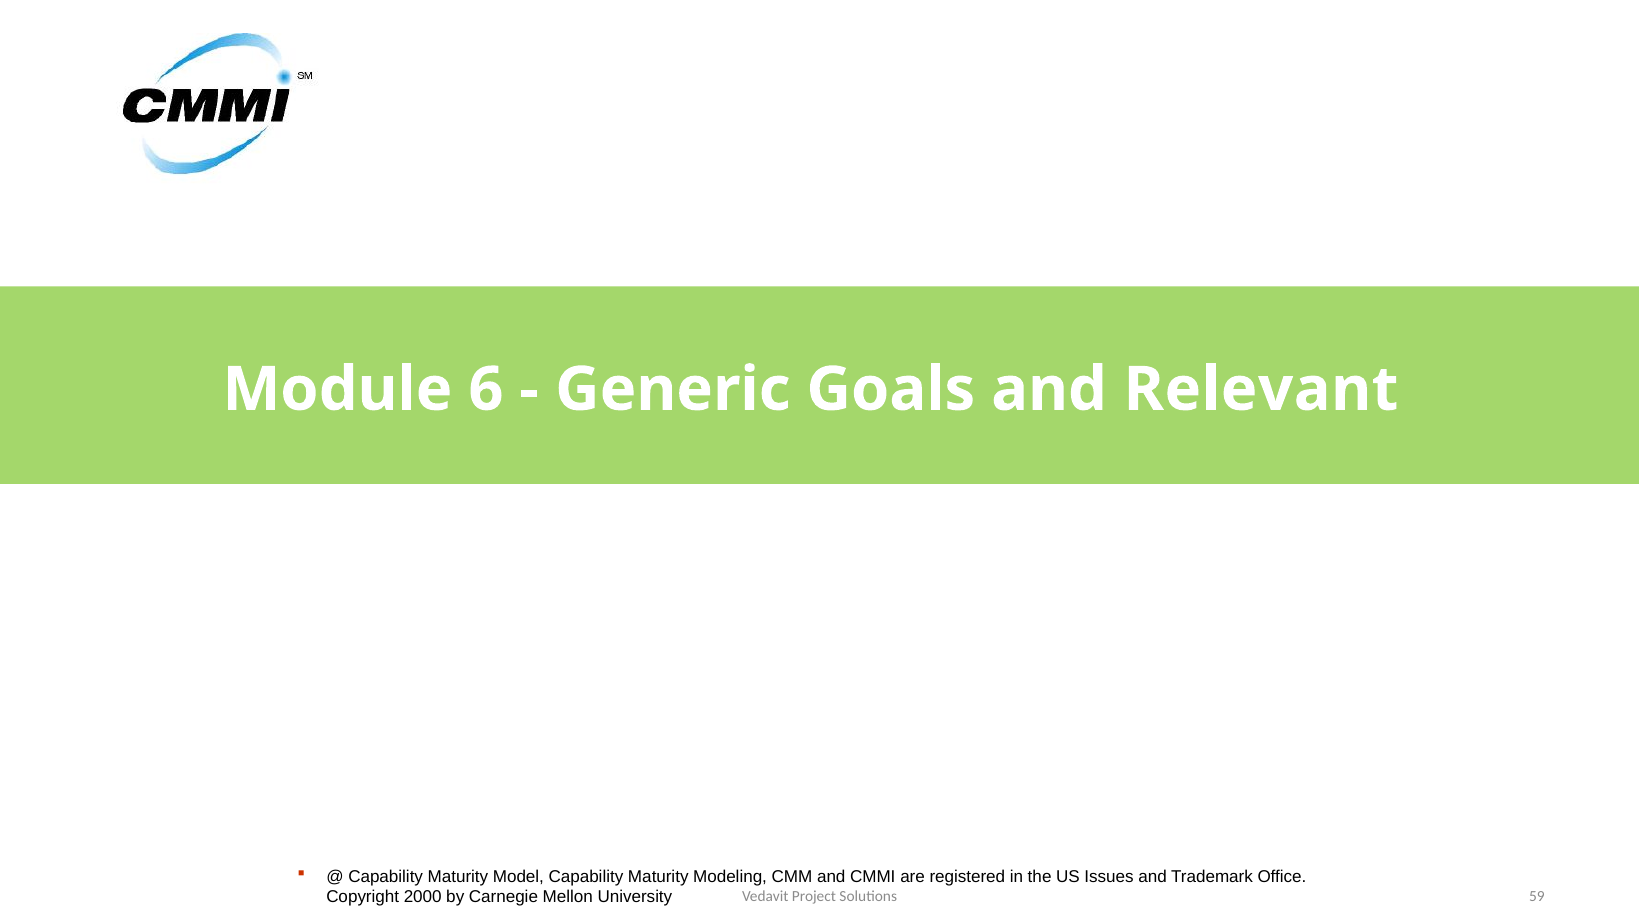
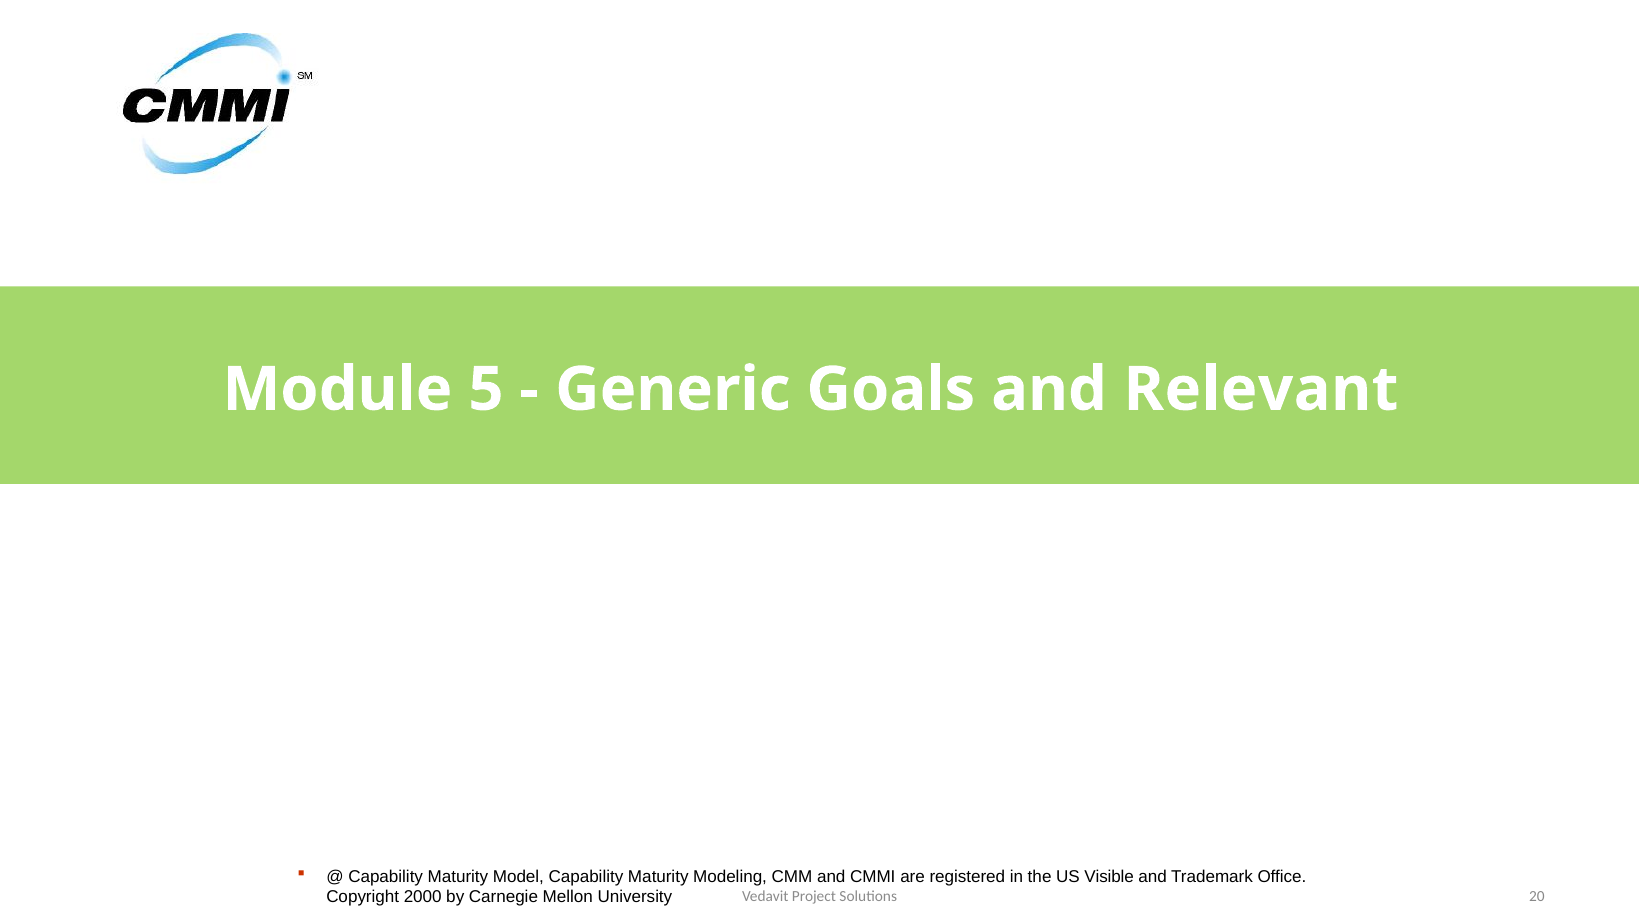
6: 6 -> 5
Issues: Issues -> Visible
59: 59 -> 20
